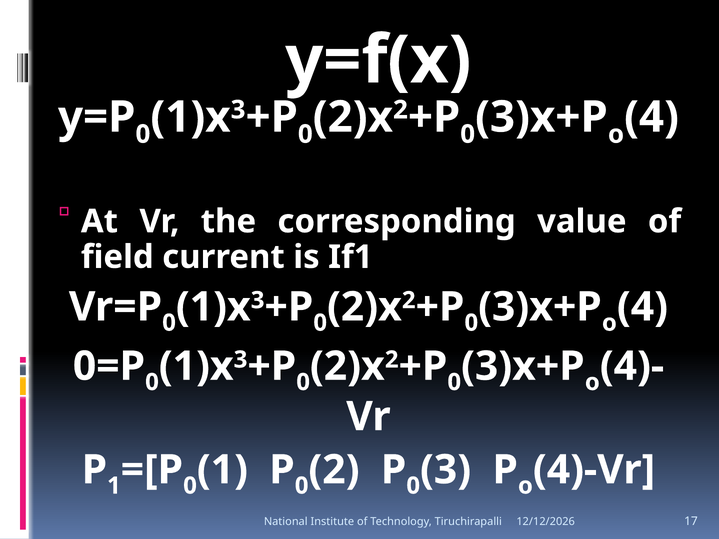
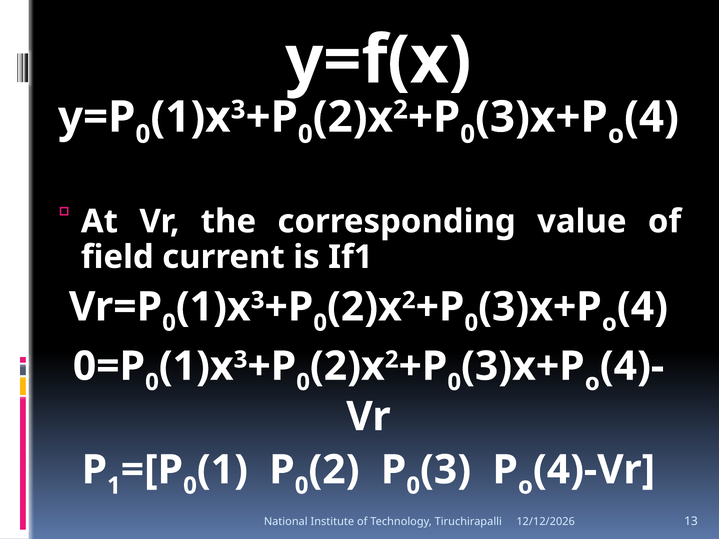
17: 17 -> 13
